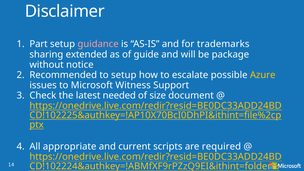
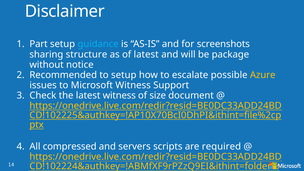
guidance colour: pink -> light blue
trademarks: trademarks -> screenshots
extended: extended -> structure
of guide: guide -> latest
latest needed: needed -> witness
appropriate: appropriate -> compressed
current: current -> servers
